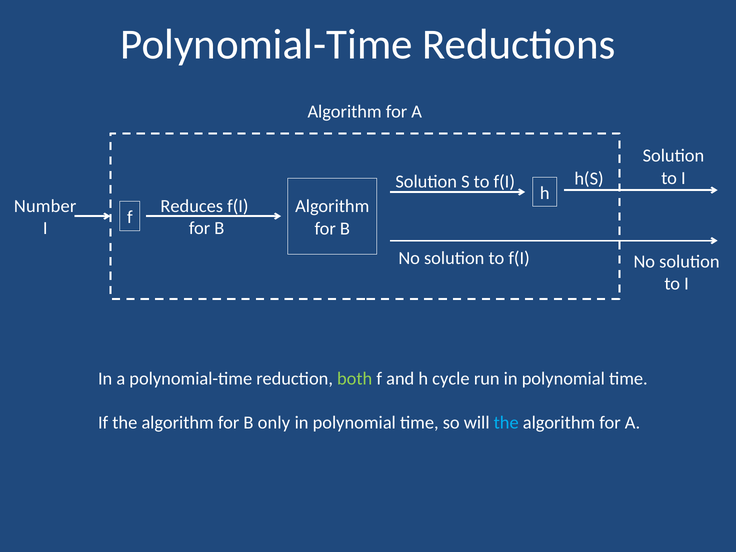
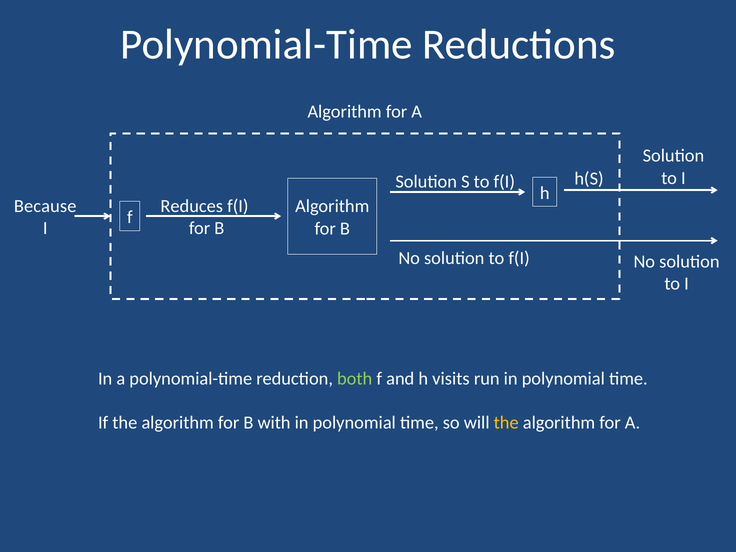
Number: Number -> Because
cycle: cycle -> visits
only: only -> with
the at (506, 423) colour: light blue -> yellow
